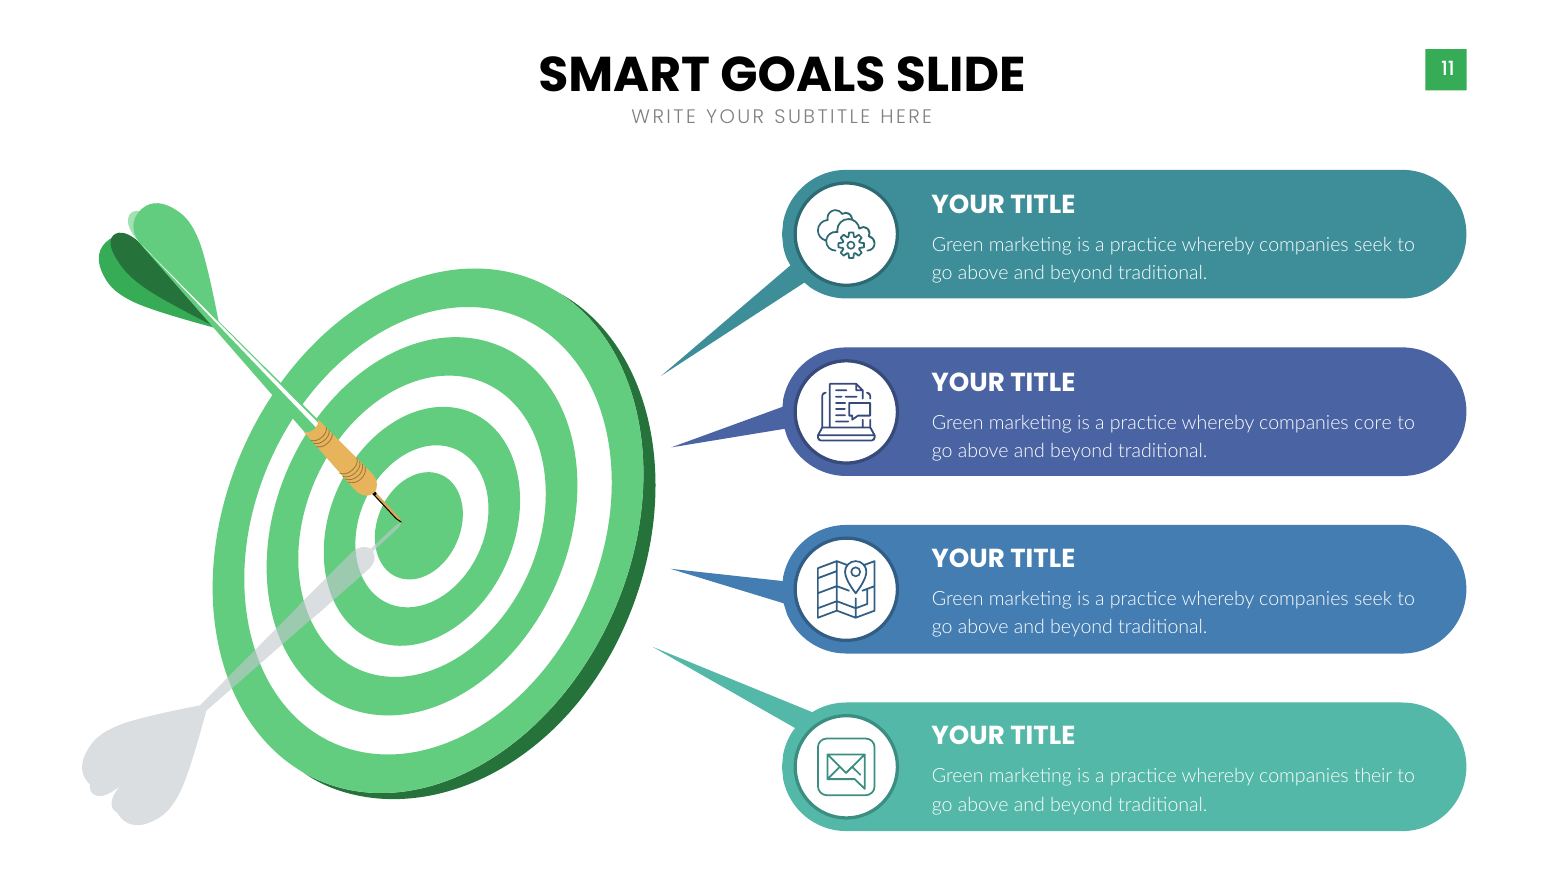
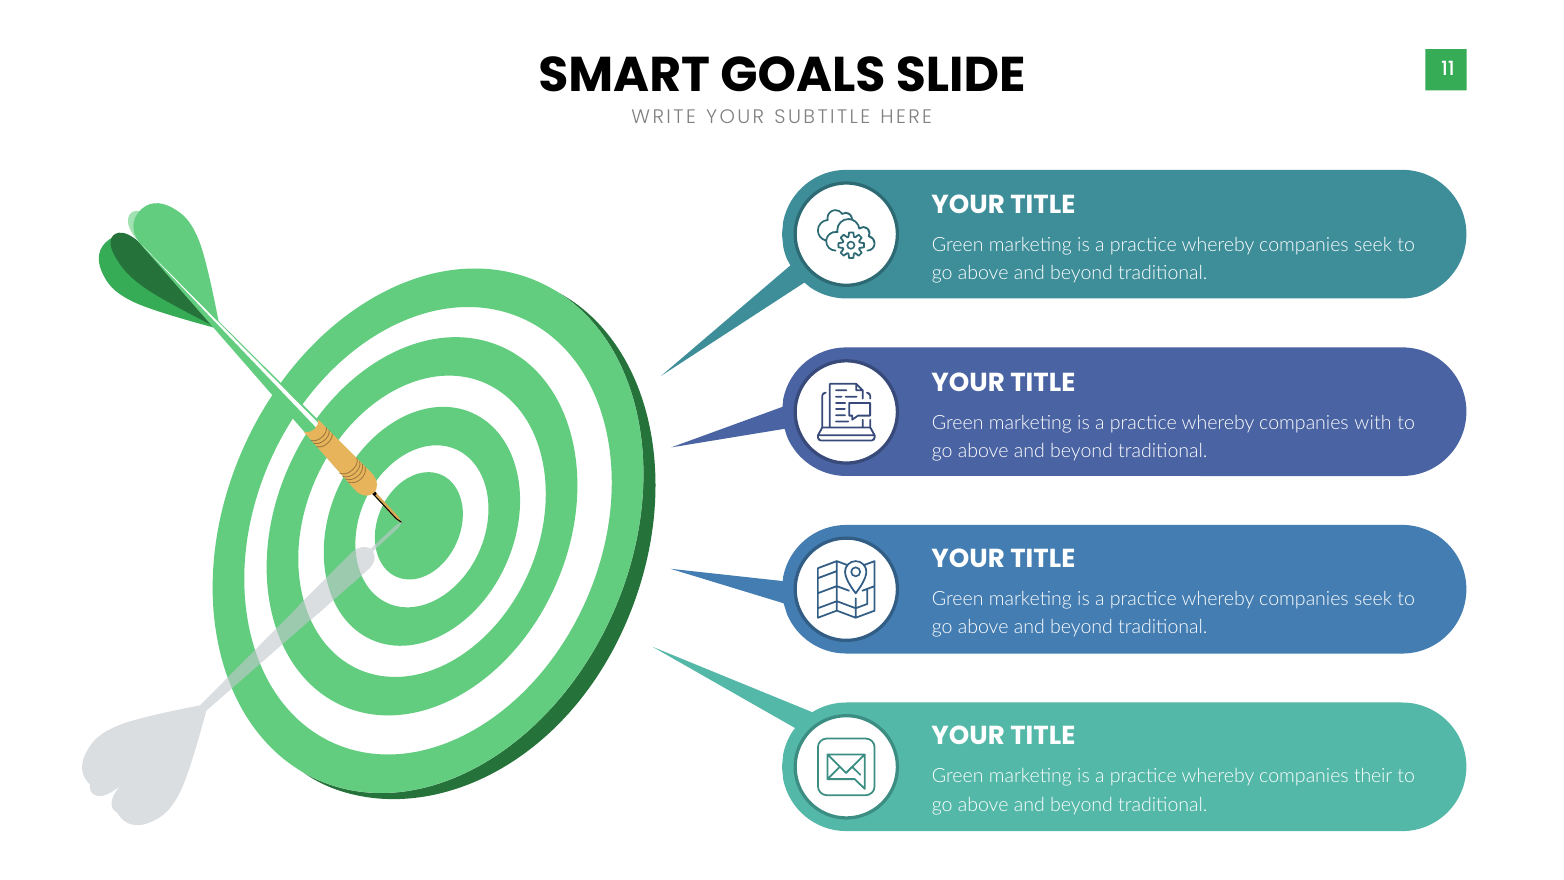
core: core -> with
